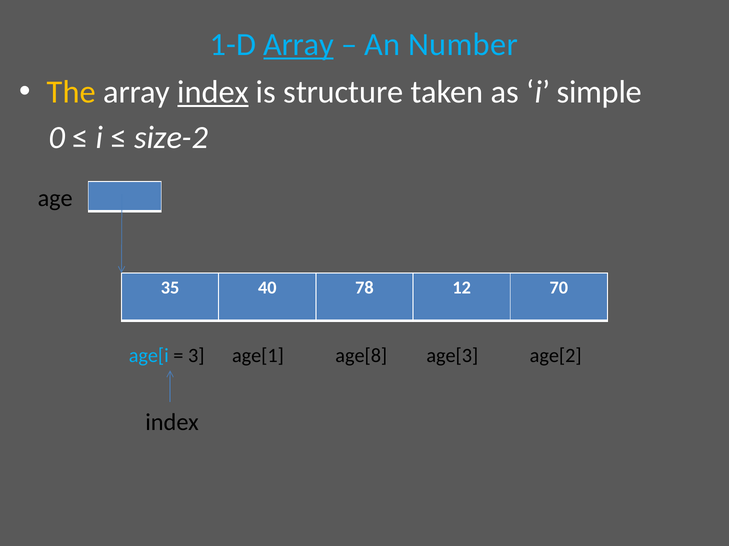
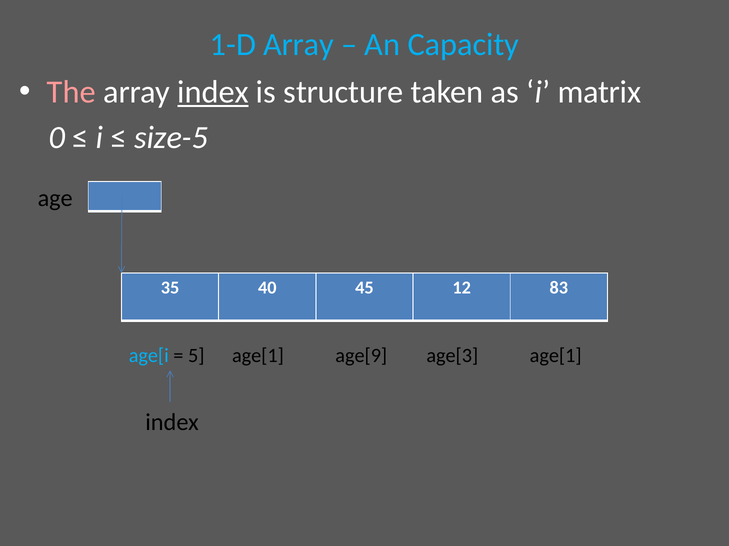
Array at (299, 45) underline: present -> none
Number: Number -> Capacity
The colour: yellow -> pink
simple: simple -> matrix
size-2: size-2 -> size-5
78: 78 -> 45
70: 70 -> 83
3: 3 -> 5
age[8: age[8 -> age[9
age[3 age[2: age[2 -> age[1
